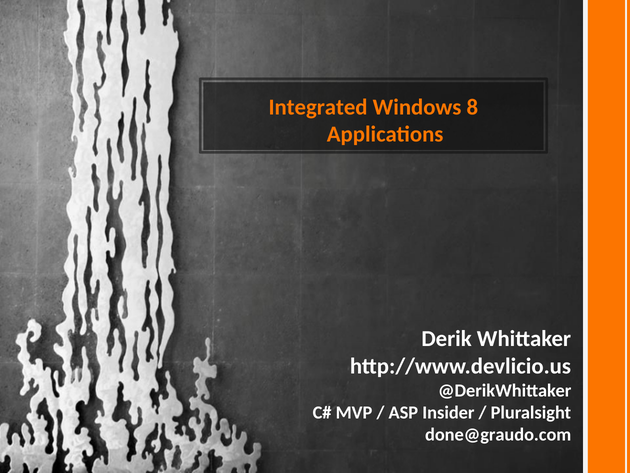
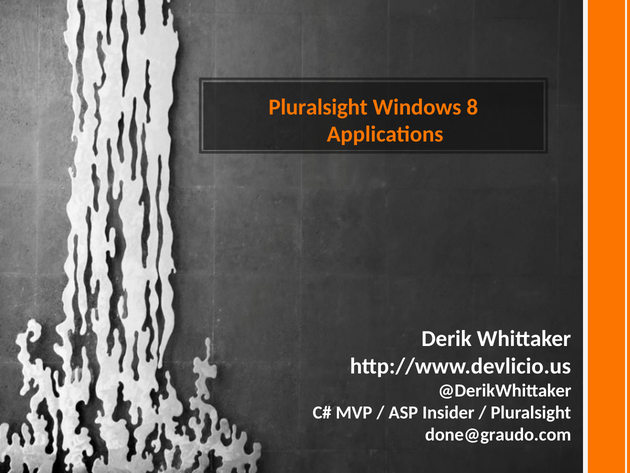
Integrated at (318, 107): Integrated -> Pluralsight
